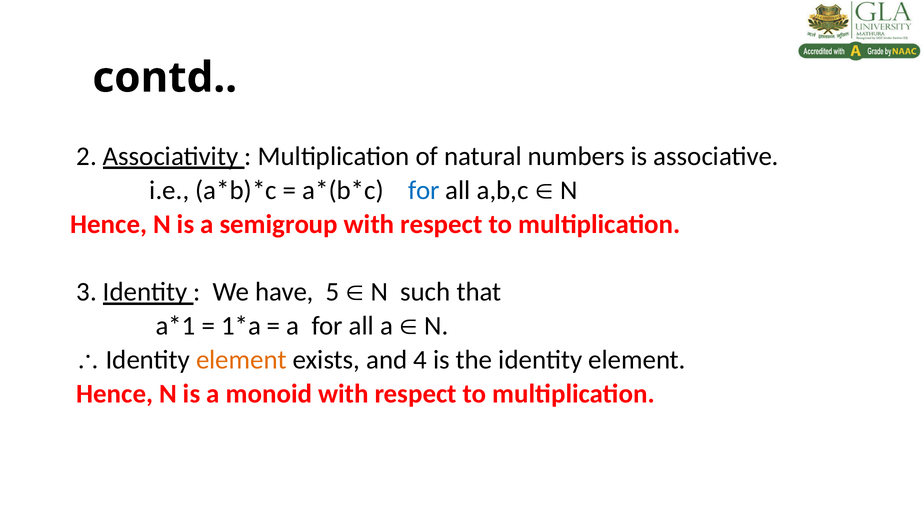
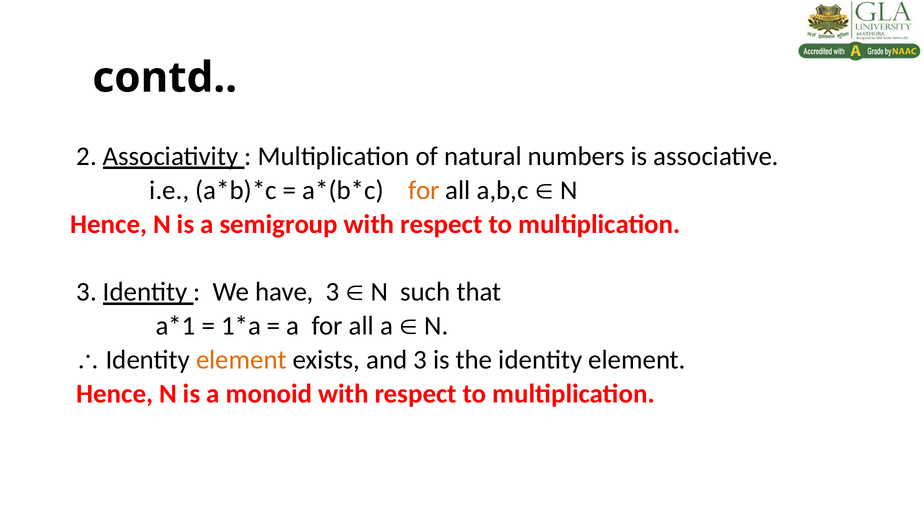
for at (424, 190) colour: blue -> orange
have 5: 5 -> 3
and 4: 4 -> 3
